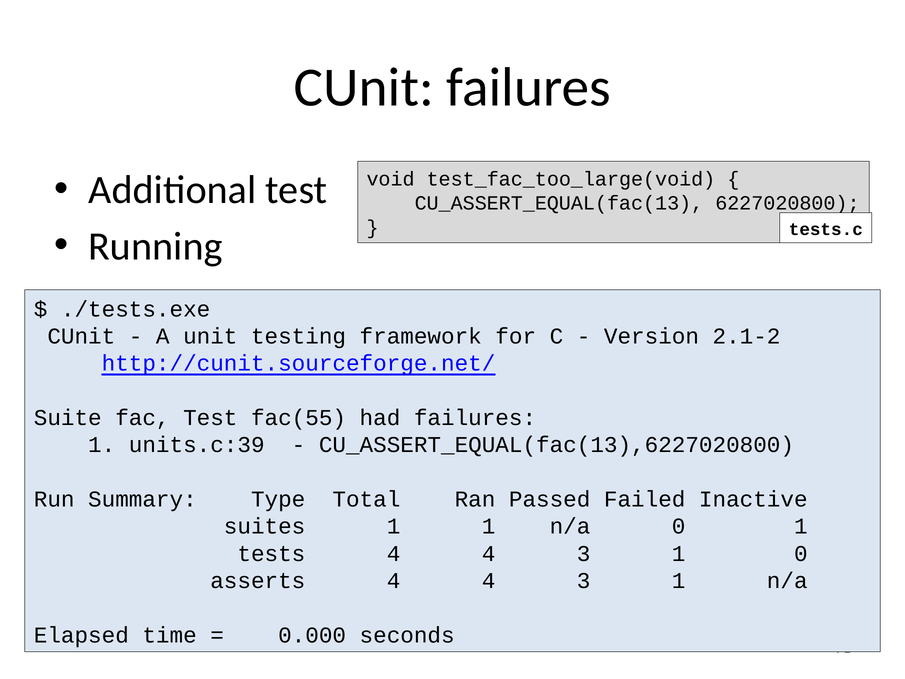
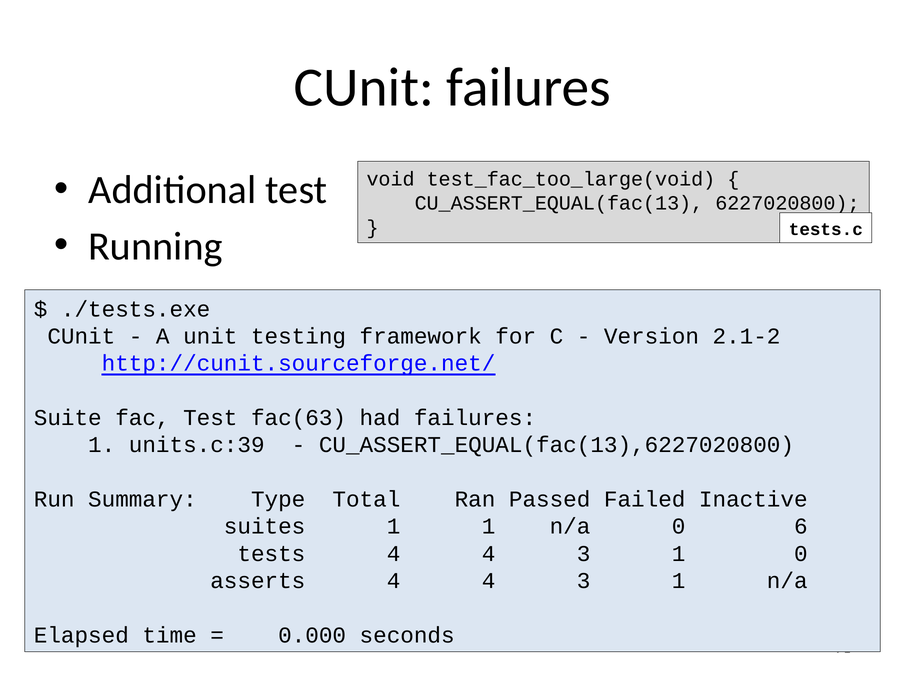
fac(55: fac(55 -> fac(63
0 1: 1 -> 6
